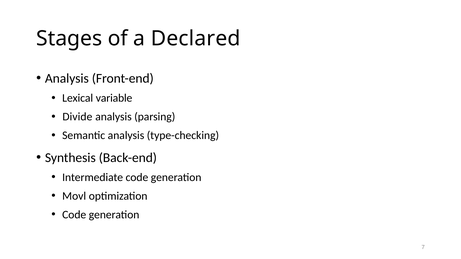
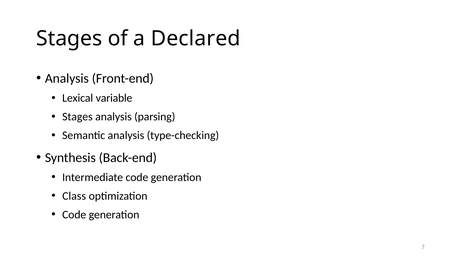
Divide at (77, 117): Divide -> Stages
Movl: Movl -> Class
